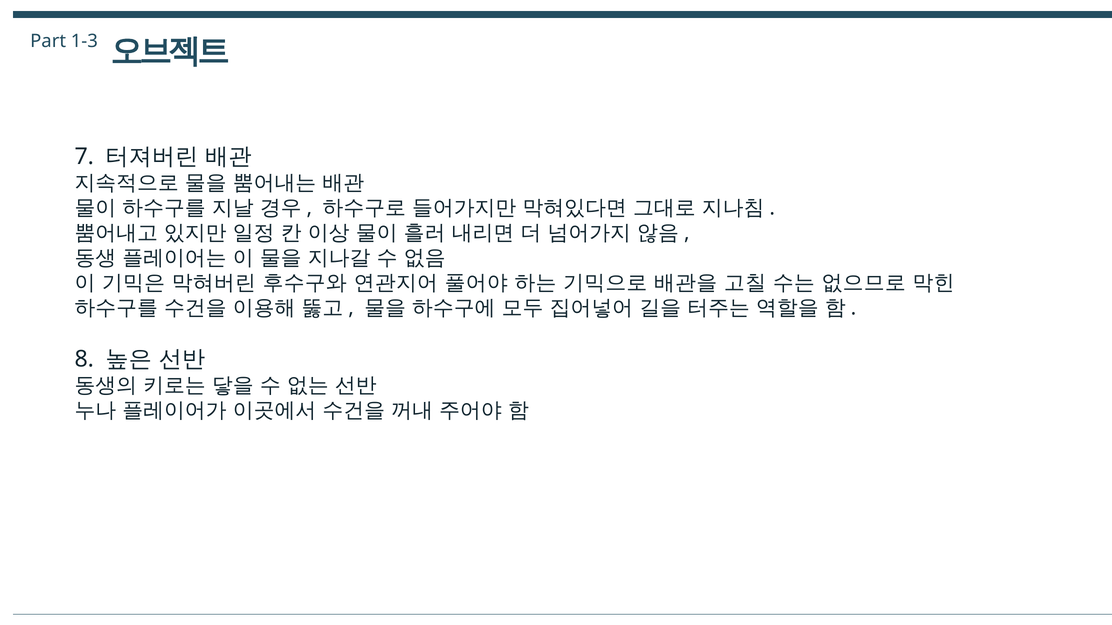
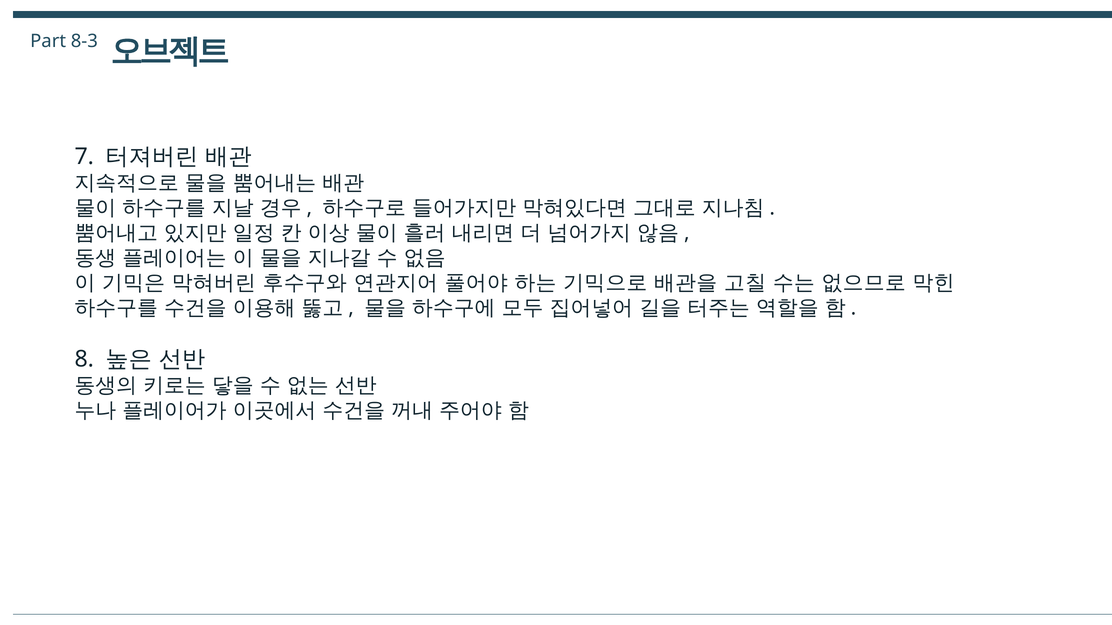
1-3: 1-3 -> 8-3
